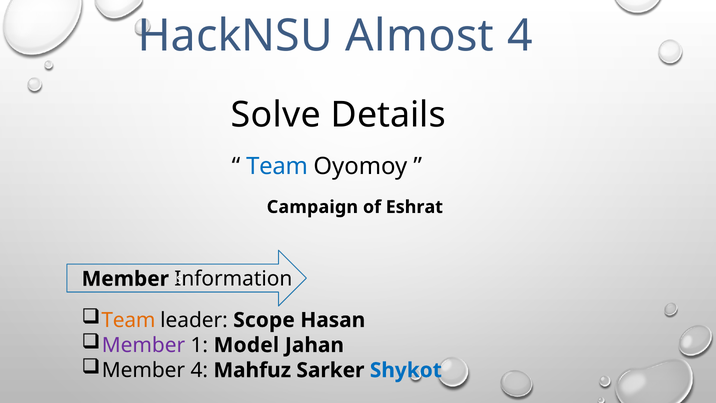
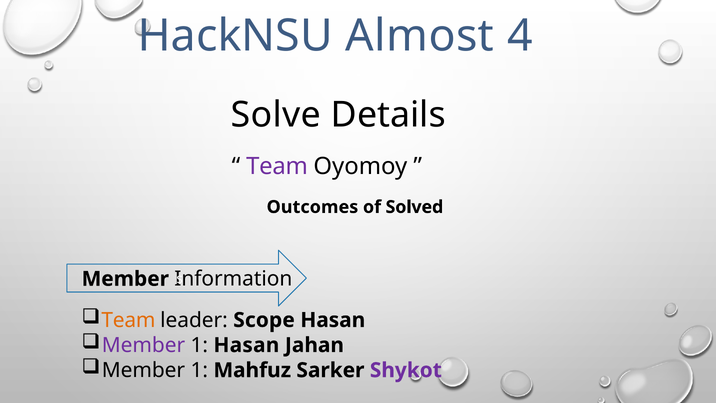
Team at (277, 166) colour: blue -> purple
Campaign: Campaign -> Outcomes
Eshrat: Eshrat -> Solved
1 Model: Model -> Hasan
4 at (199, 370): 4 -> 1
Shykot colour: blue -> purple
